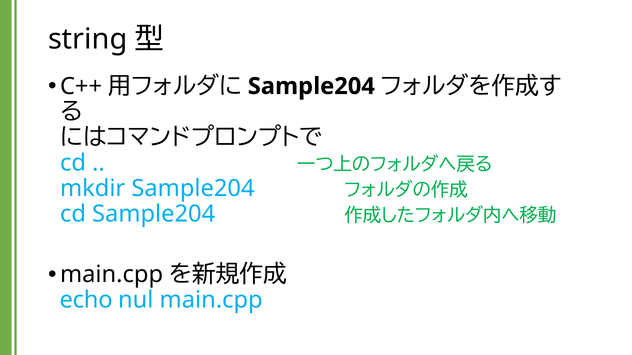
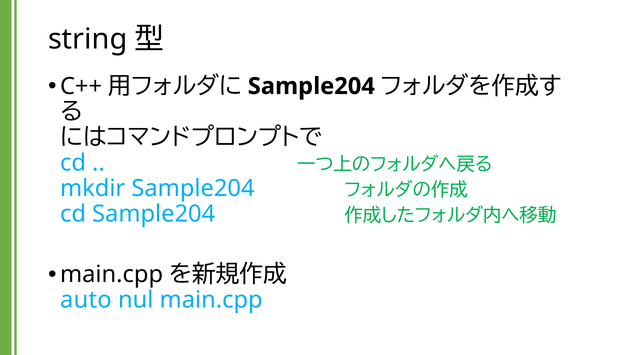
echo: echo -> auto
